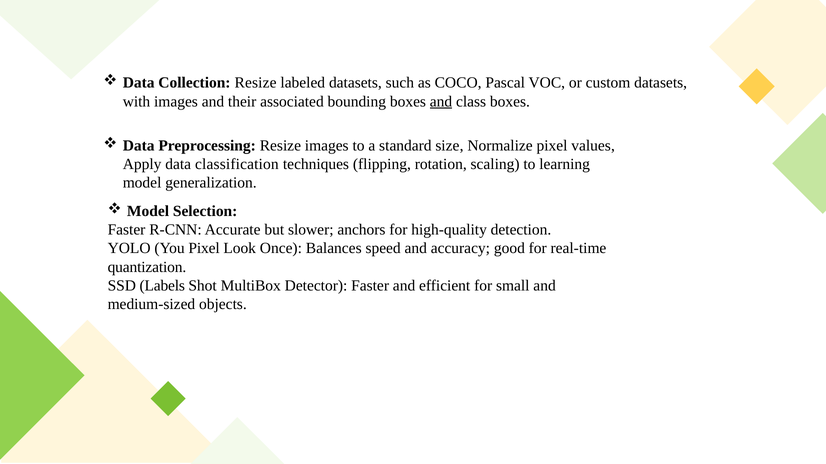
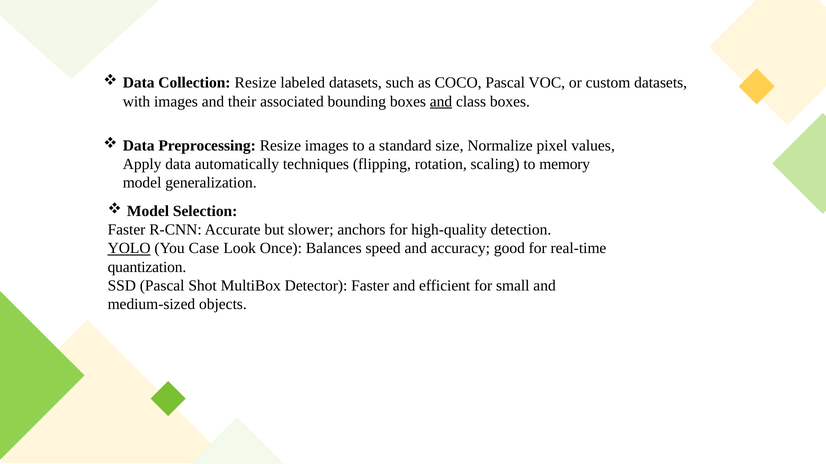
classification: classification -> automatically
learning: learning -> memory
YOLO underline: none -> present
You Pixel: Pixel -> Case
SSD Labels: Labels -> Pascal
